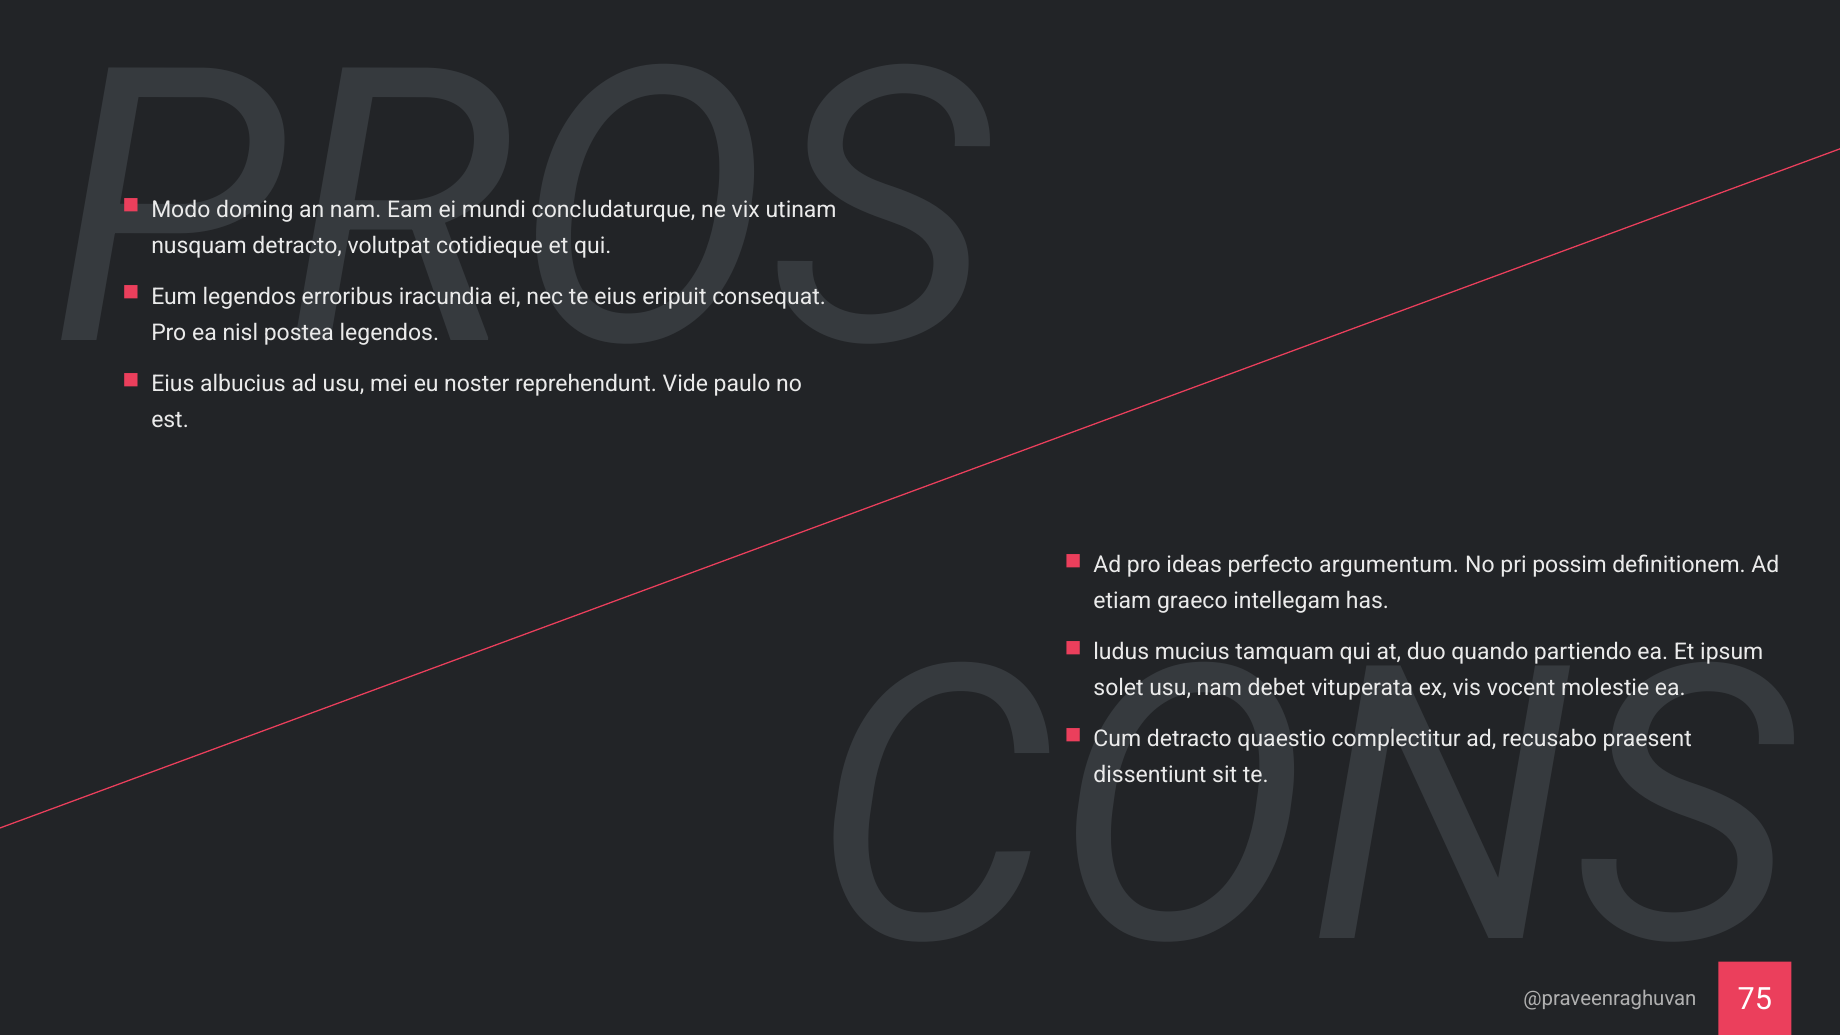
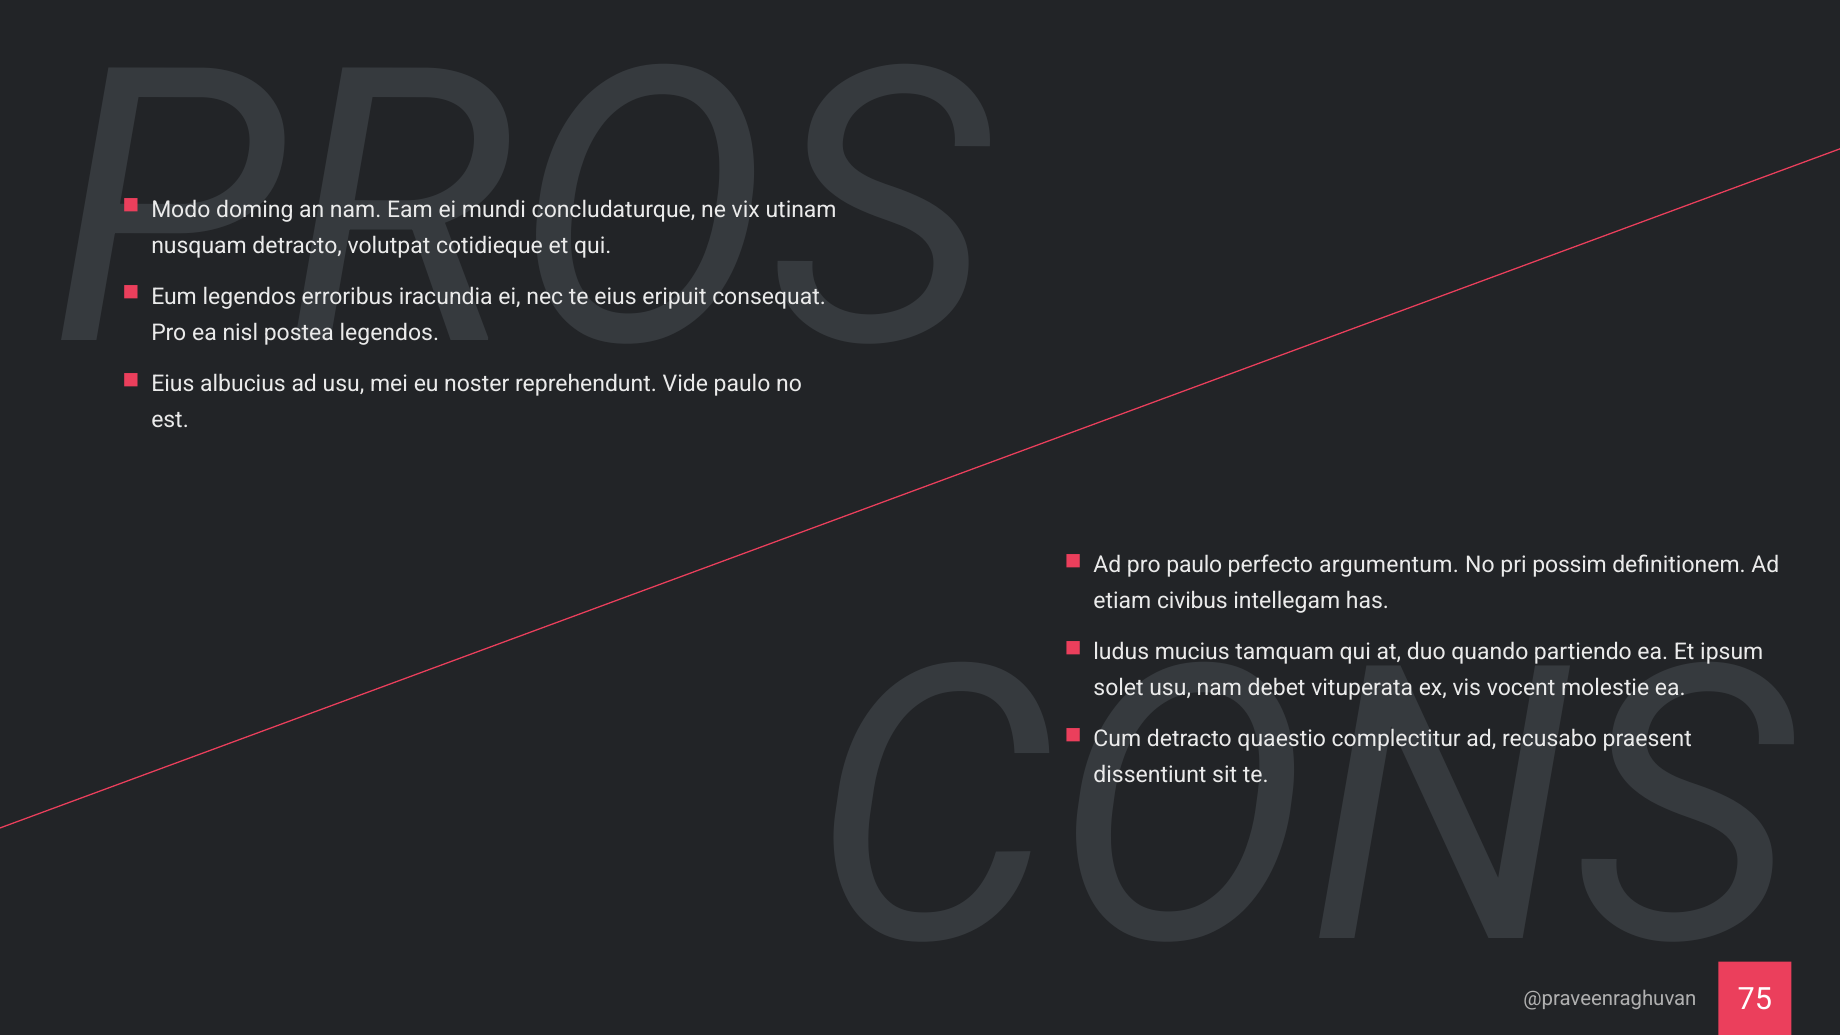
pro ideas: ideas -> paulo
graeco: graeco -> civibus
